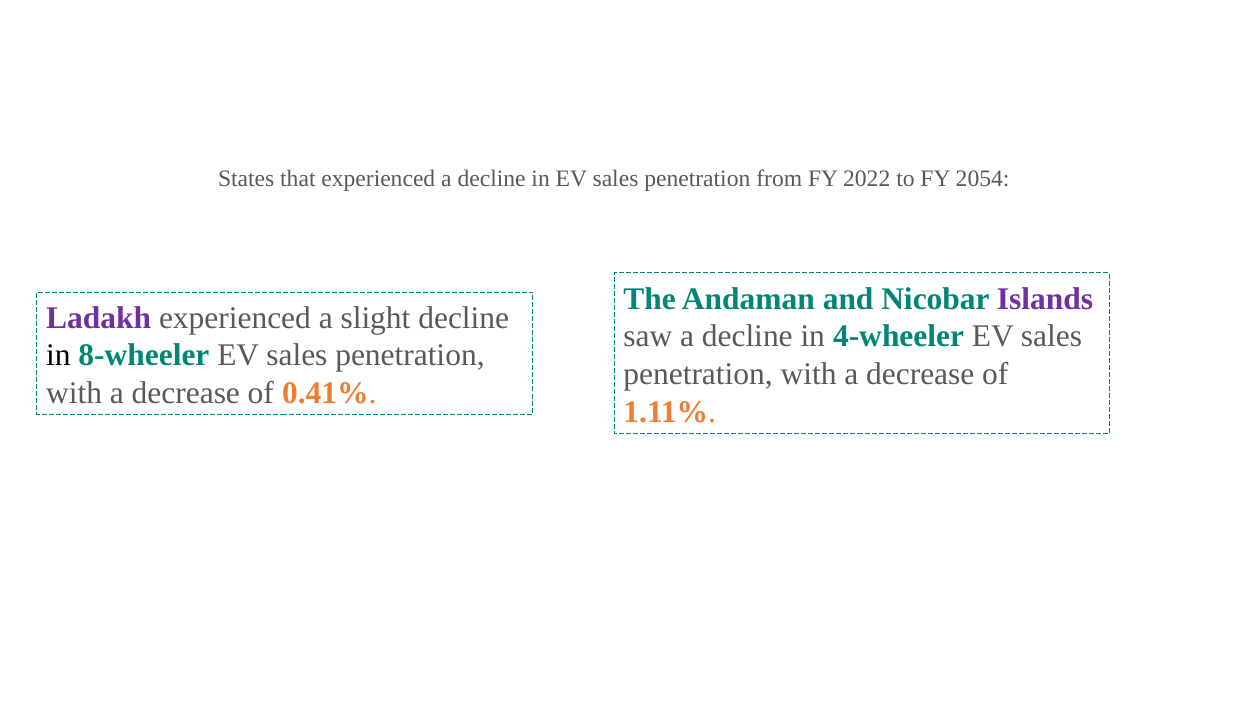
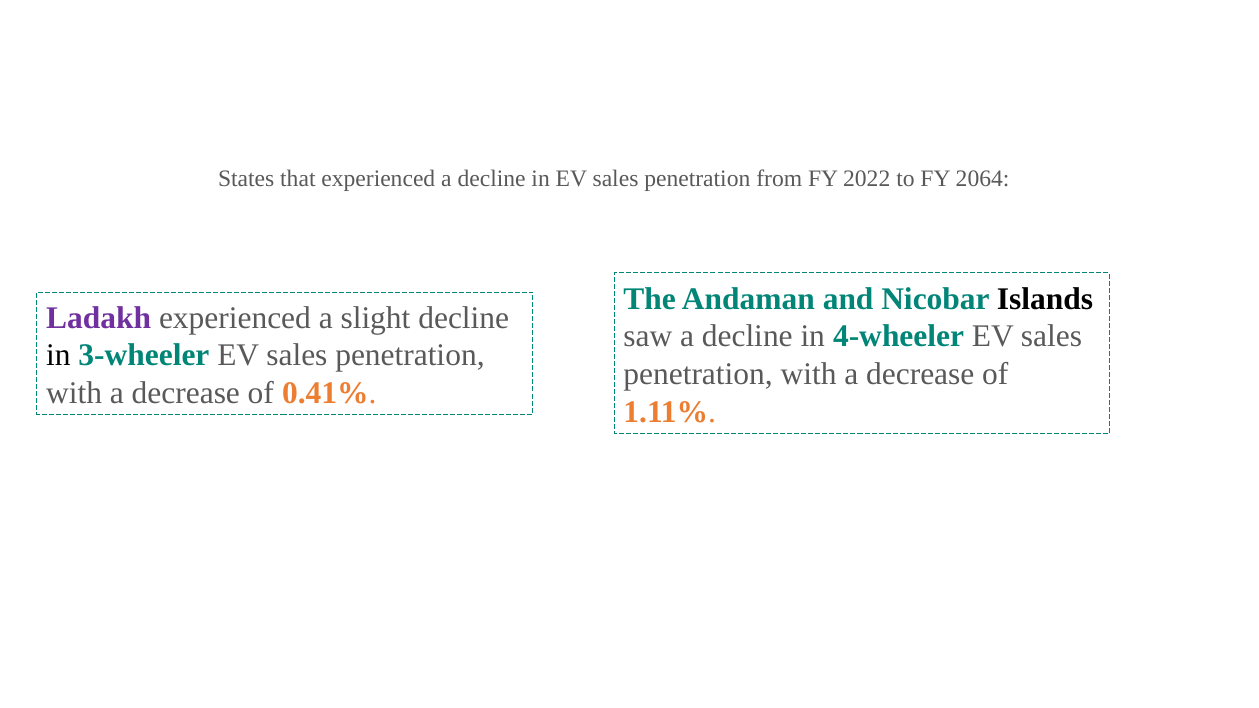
2054: 2054 -> 2064
Islands colour: purple -> black
8-wheeler: 8-wheeler -> 3-wheeler
